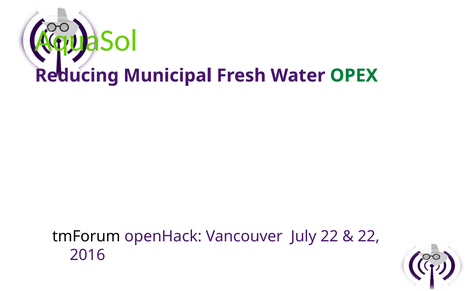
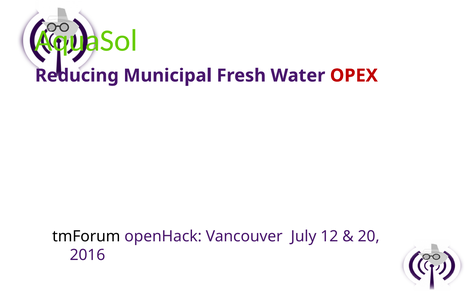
OPEX colour: green -> red
July 22: 22 -> 12
22 at (369, 237): 22 -> 20
